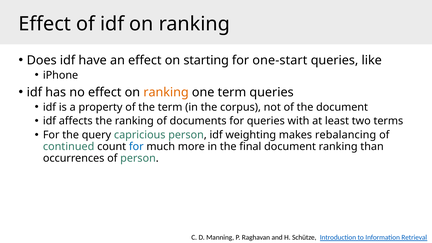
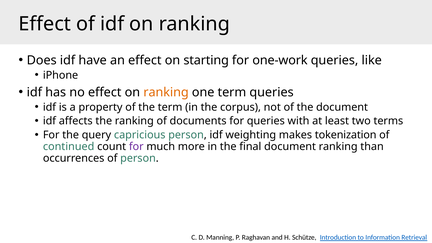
one-start: one-start -> one-work
rebalancing: rebalancing -> tokenization
for at (136, 147) colour: blue -> purple
